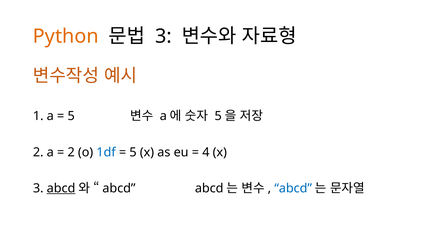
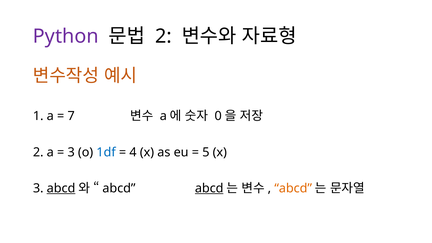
Python colour: orange -> purple
3 at (164, 36): 3 -> 2
5 at (71, 116): 5 -> 7
5 at (218, 116): 5 -> 0
2 at (71, 152): 2 -> 3
5 at (133, 152): 5 -> 4
4: 4 -> 5
abcd at (209, 188) underline: none -> present
abcd at (293, 188) colour: blue -> orange
